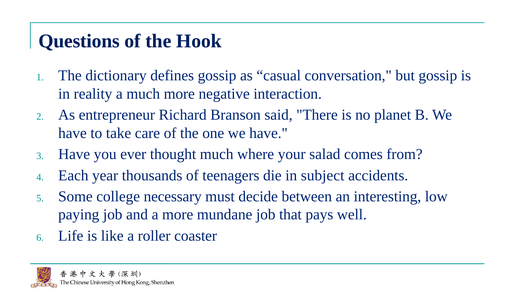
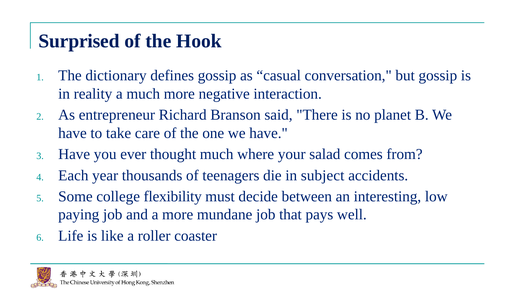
Questions: Questions -> Surprised
necessary: necessary -> flexibility
